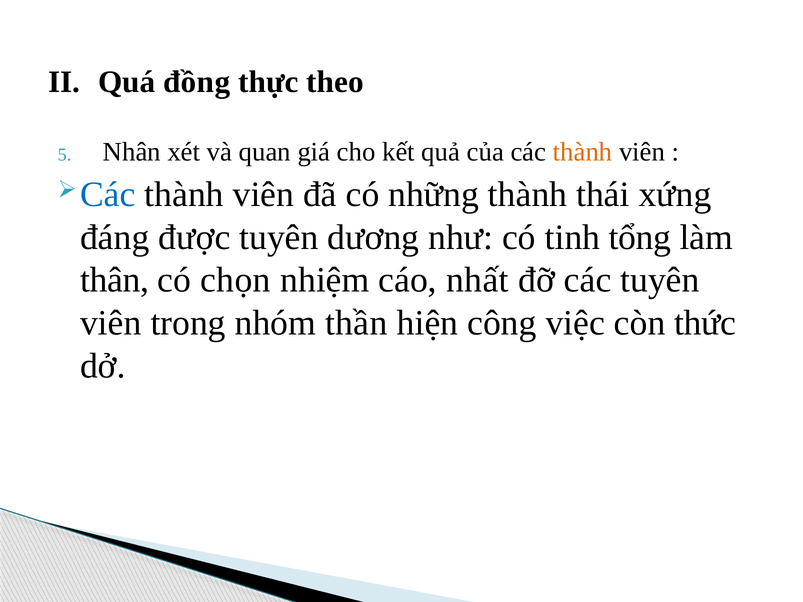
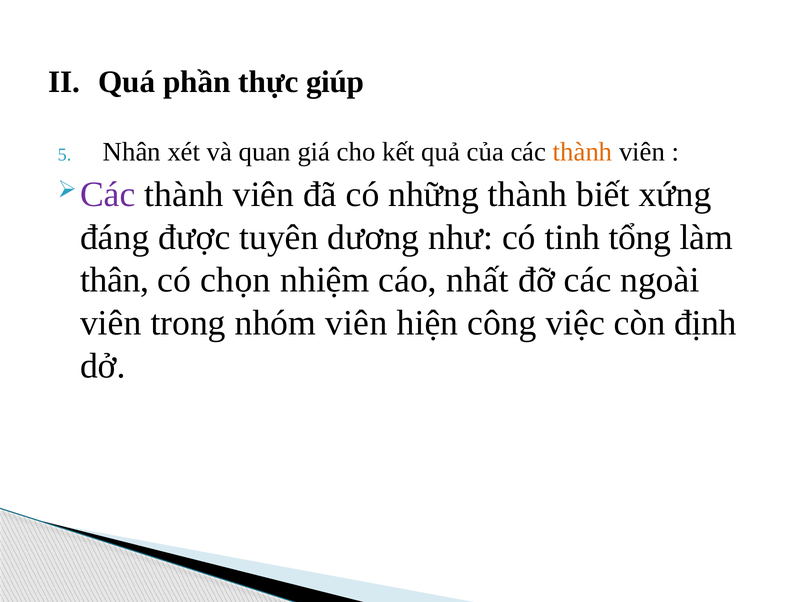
đồng: đồng -> phần
theo: theo -> giúp
Các at (108, 195) colour: blue -> purple
thái: thái -> biết
các tuyên: tuyên -> ngoài
nhóm thần: thần -> viên
thức: thức -> định
